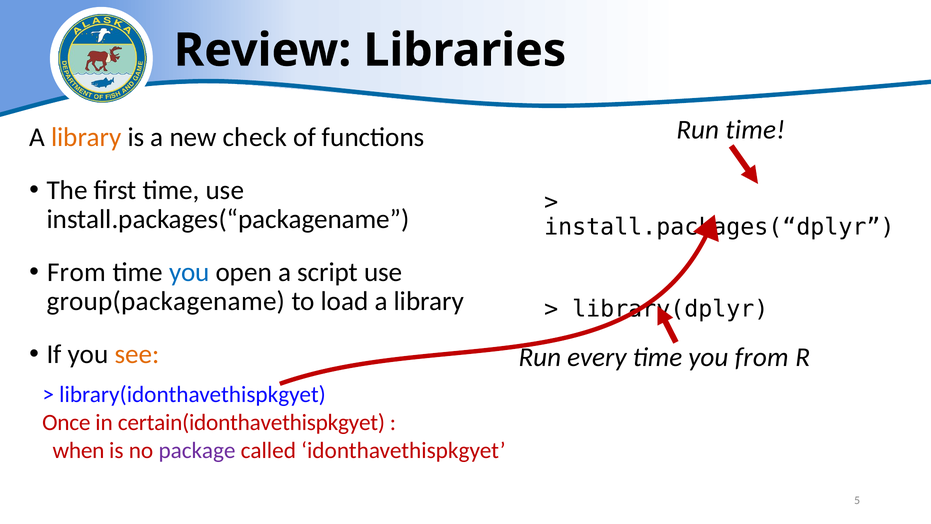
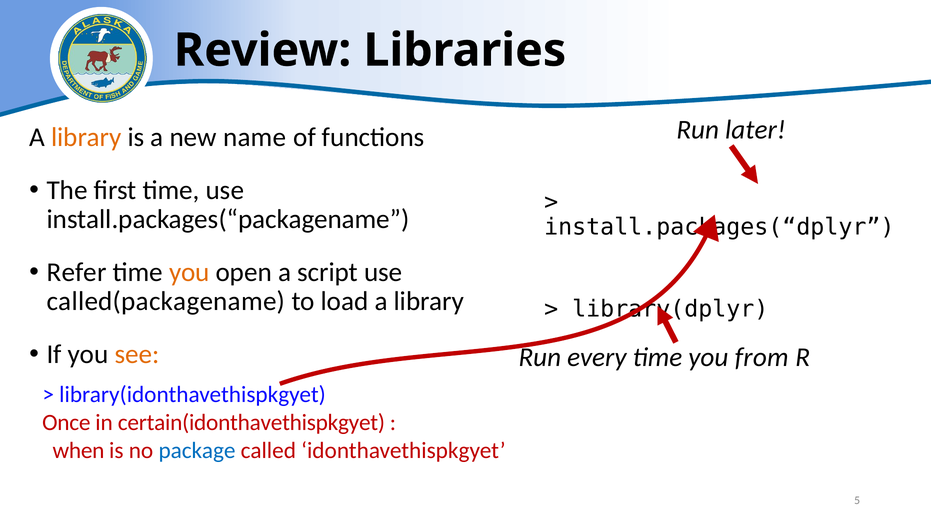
Run time: time -> later
check: check -> name
From at (77, 272): From -> Refer
you at (189, 272) colour: blue -> orange
group(packagename: group(packagename -> called(packagename
package colour: purple -> blue
